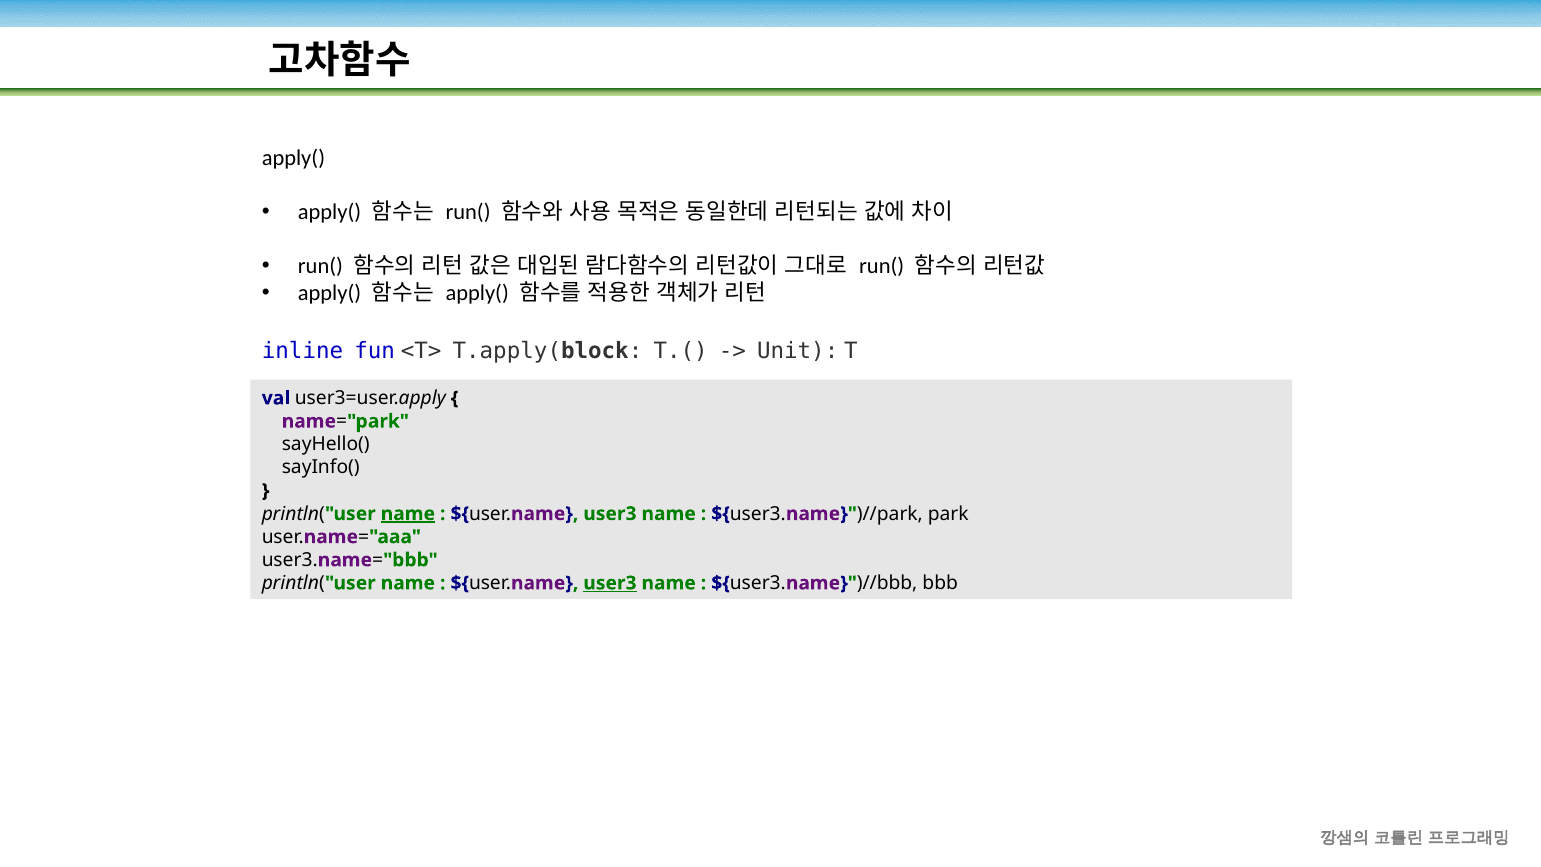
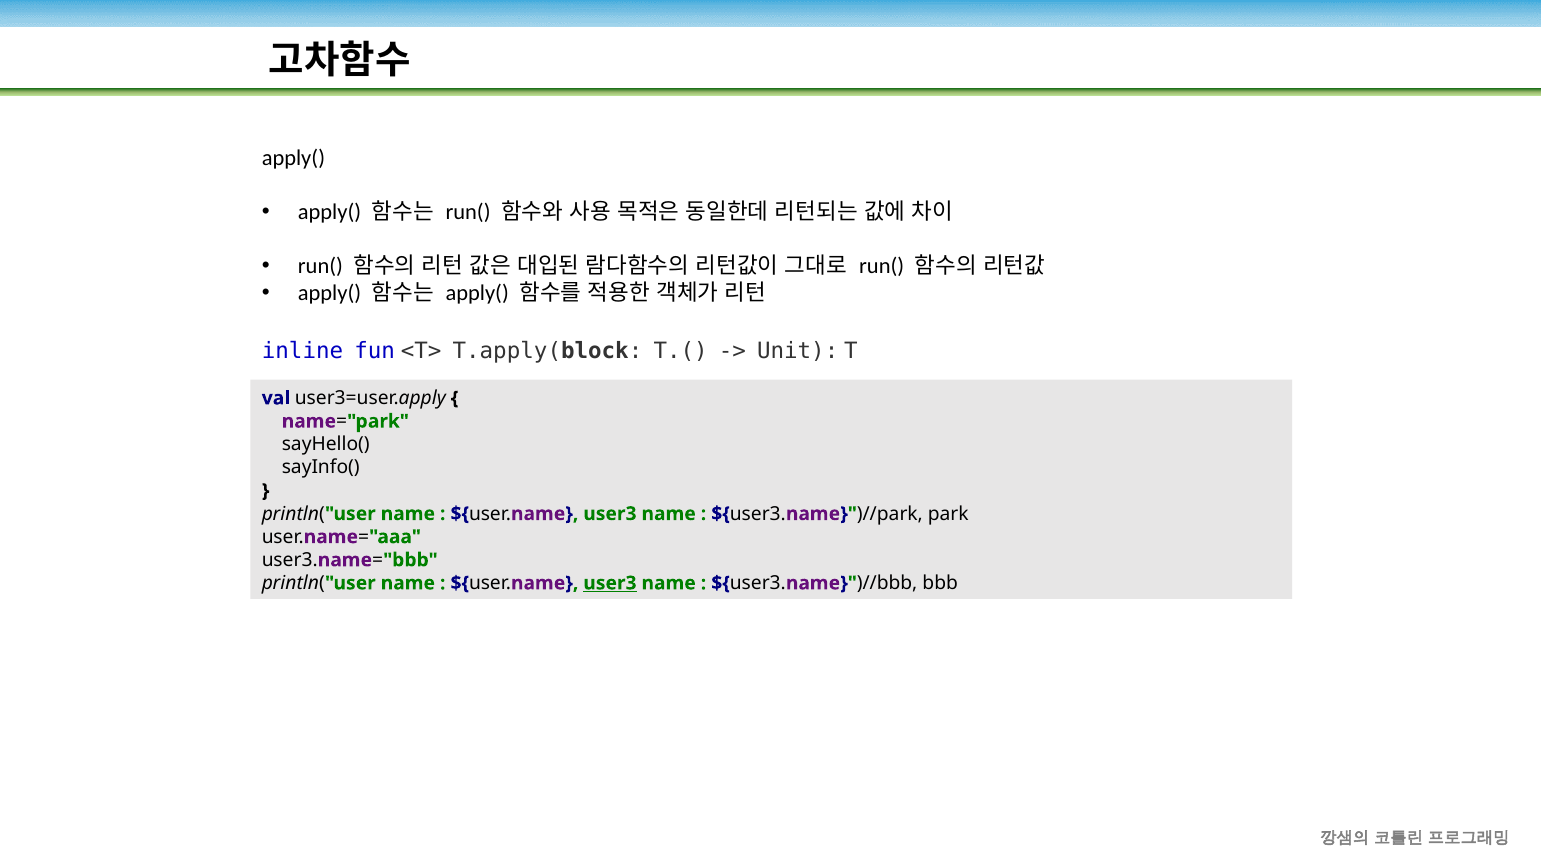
name at (408, 514) underline: present -> none
